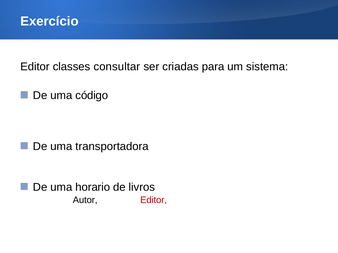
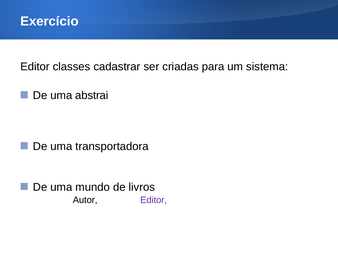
consultar: consultar -> cadastrar
código: código -> abstrai
horario: horario -> mundo
Editor at (154, 201) colour: red -> purple
